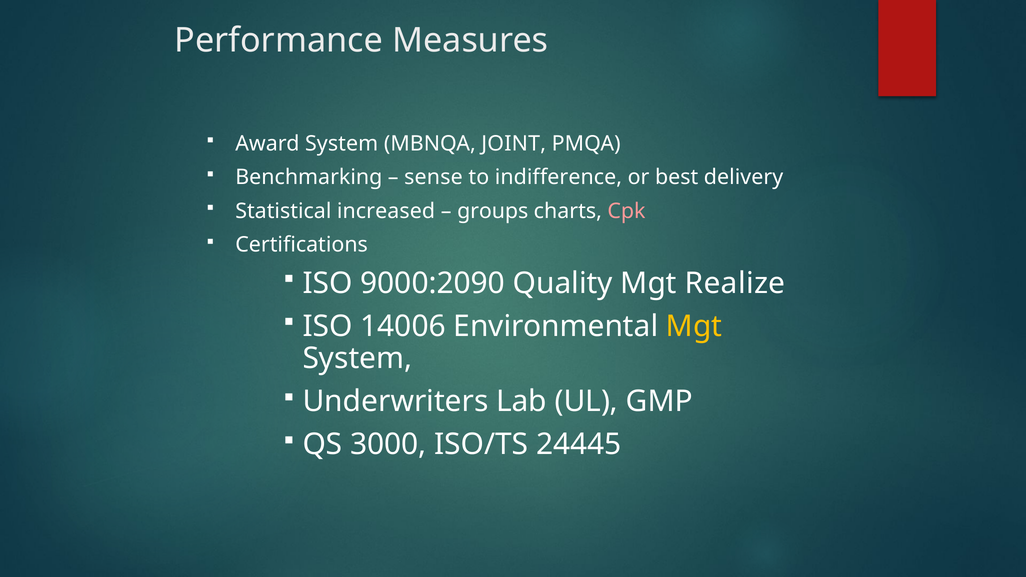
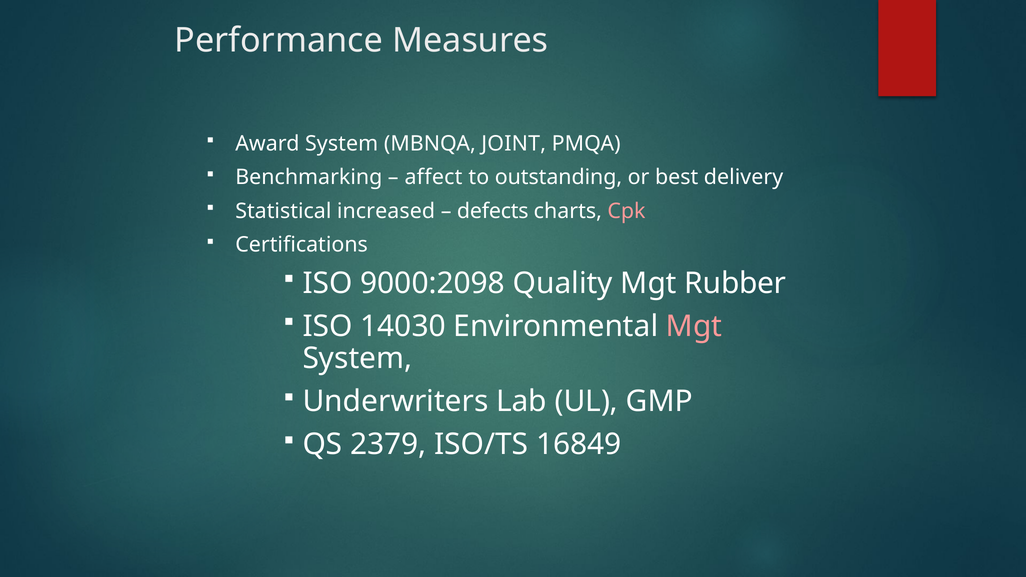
sense: sense -> affect
indifference: indifference -> outstanding
groups: groups -> defects
9000:2090: 9000:2090 -> 9000:2098
Realize: Realize -> Rubber
14006: 14006 -> 14030
Mgt at (694, 326) colour: yellow -> pink
3000: 3000 -> 2379
24445: 24445 -> 16849
